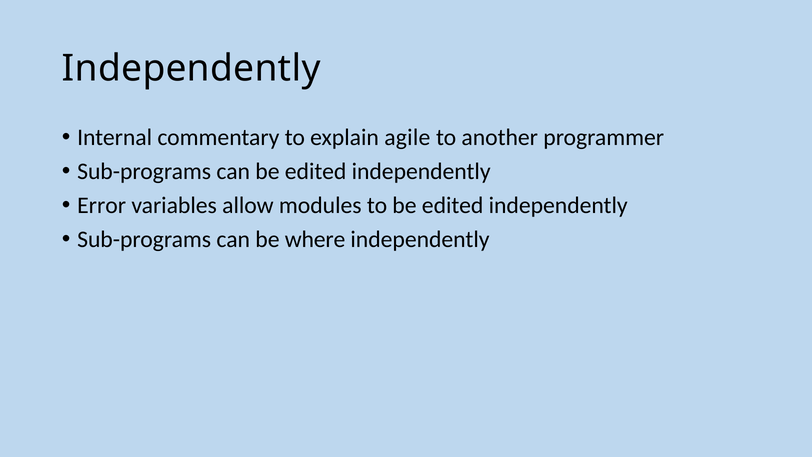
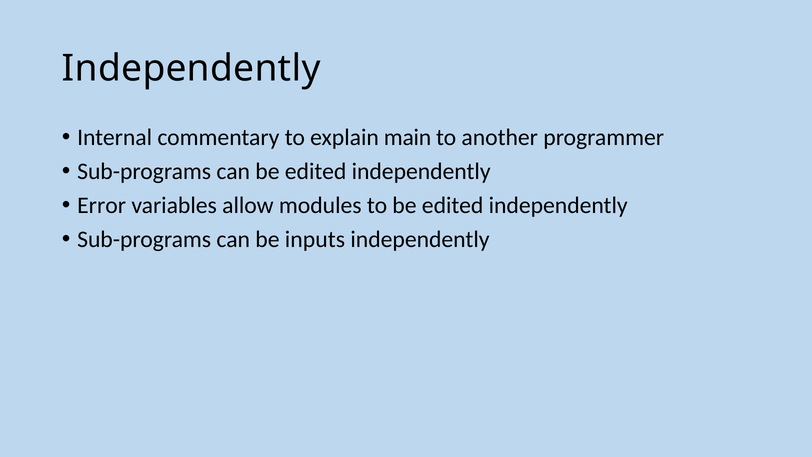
agile: agile -> main
where: where -> inputs
